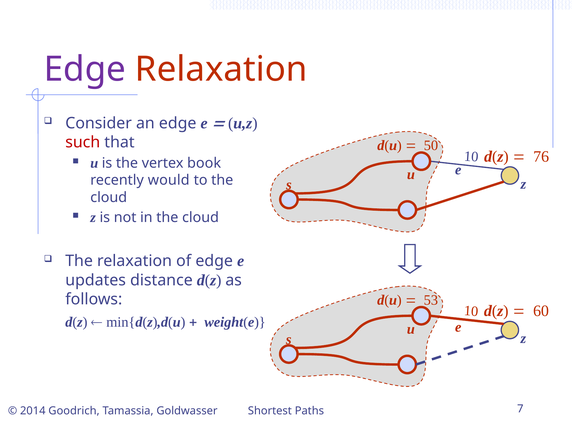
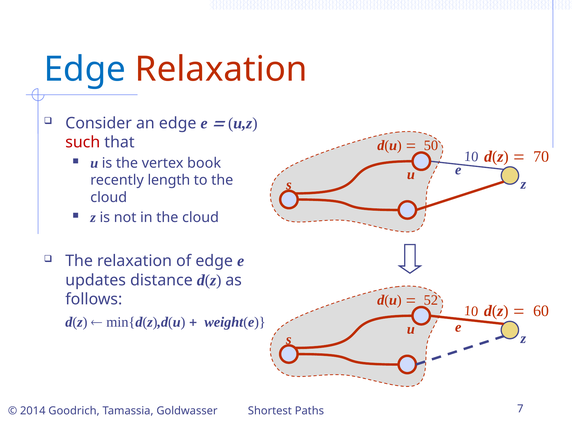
Edge at (85, 69) colour: purple -> blue
76: 76 -> 70
would: would -> length
53: 53 -> 52
